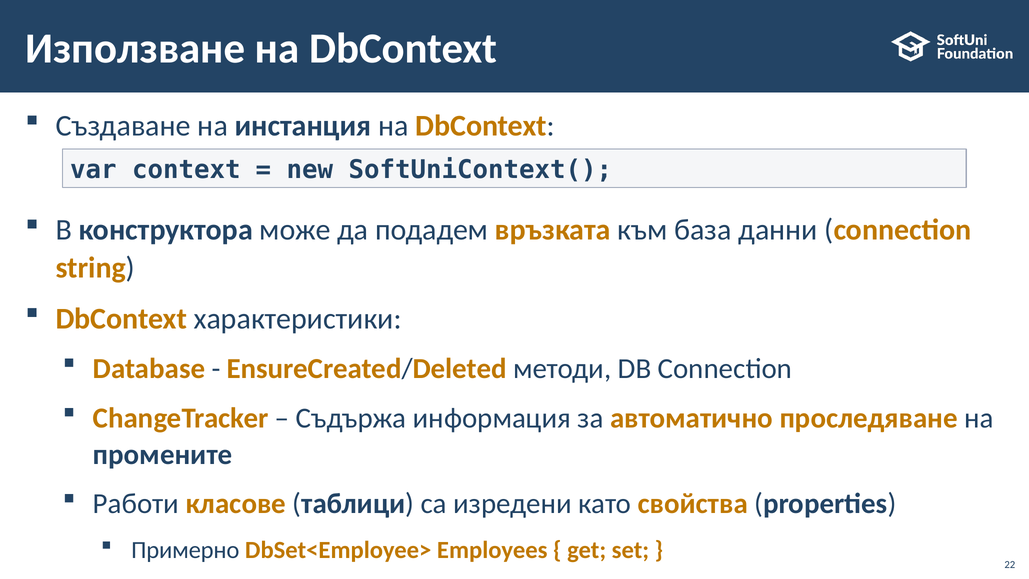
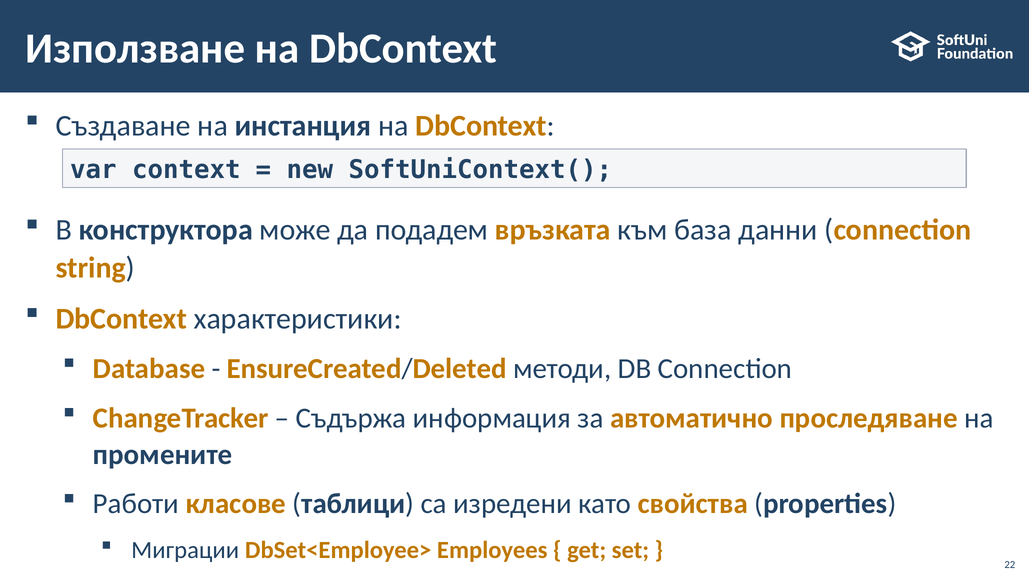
Примерно: Примерно -> Миграции
